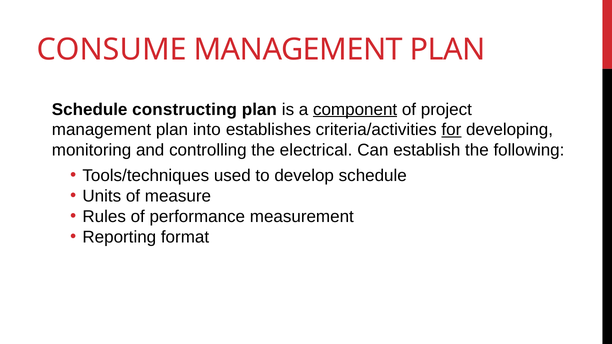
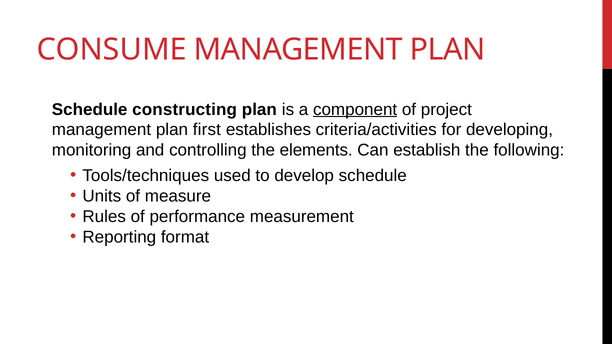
into: into -> first
for underline: present -> none
electrical: electrical -> elements
